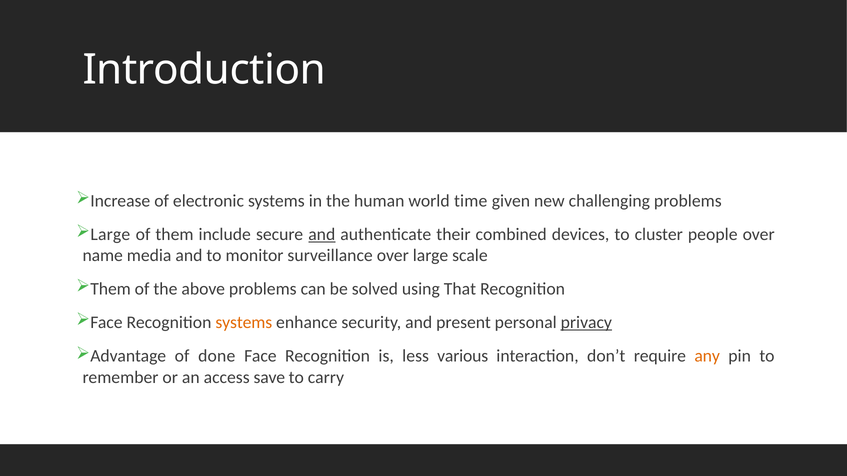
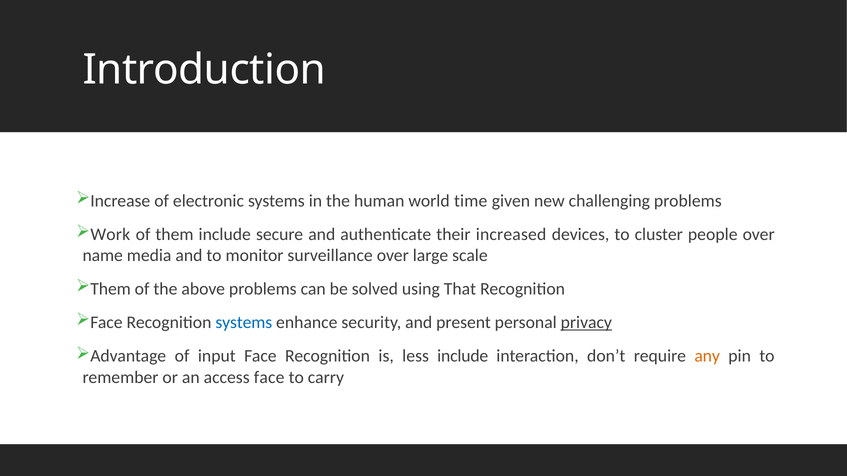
Large at (110, 234): Large -> Work
and at (322, 234) underline: present -> none
combined: combined -> increased
systems at (244, 323) colour: orange -> blue
done: done -> input
less various: various -> include
access save: save -> face
